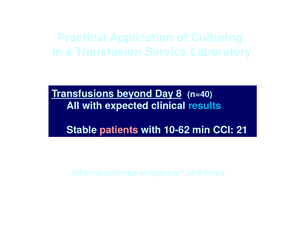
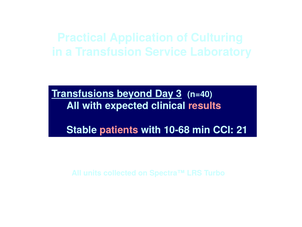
8: 8 -> 3
results colour: light blue -> pink
10-62: 10-62 -> 10-68
